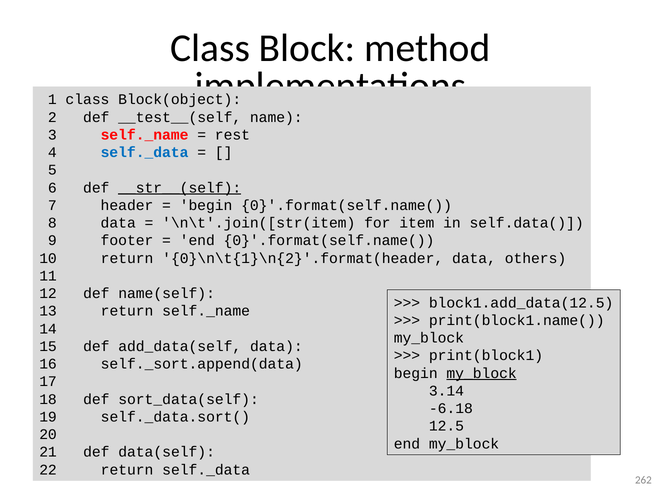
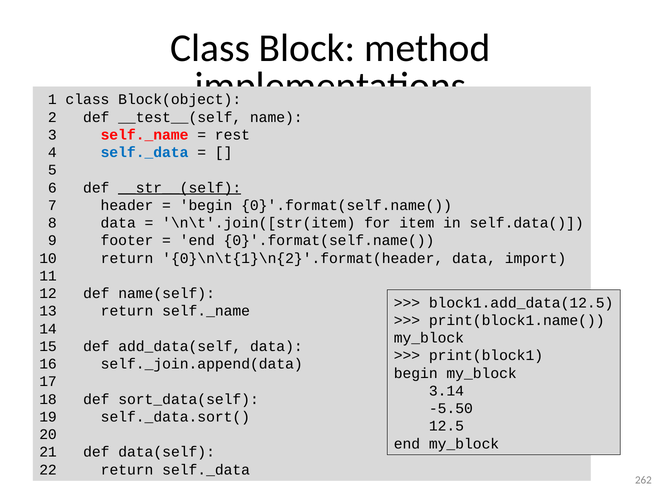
others: others -> import
self._sort.append(data: self._sort.append(data -> self._join.append(data
my_block at (482, 373) underline: present -> none
-6.18: -6.18 -> -5.50
